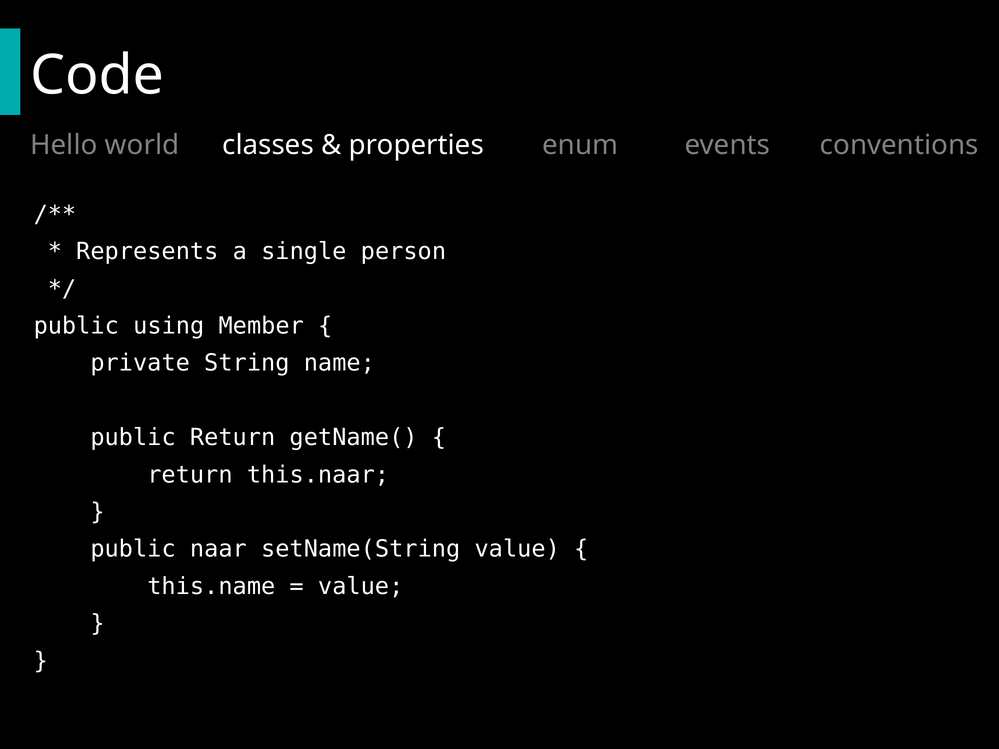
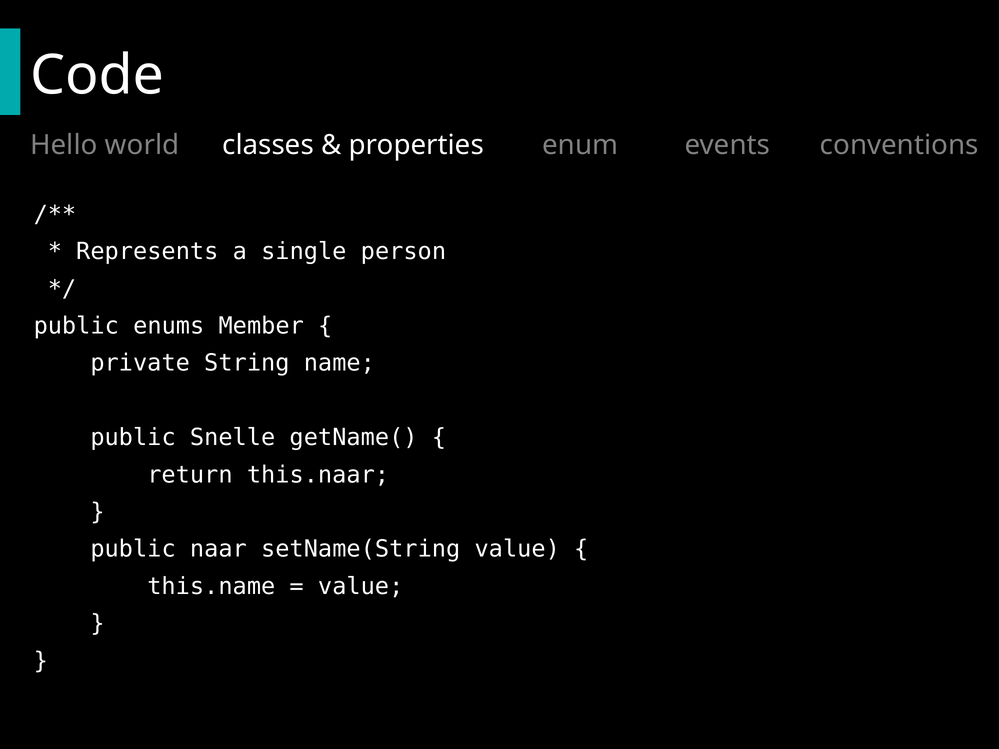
using: using -> enums
public Return: Return -> Snelle
